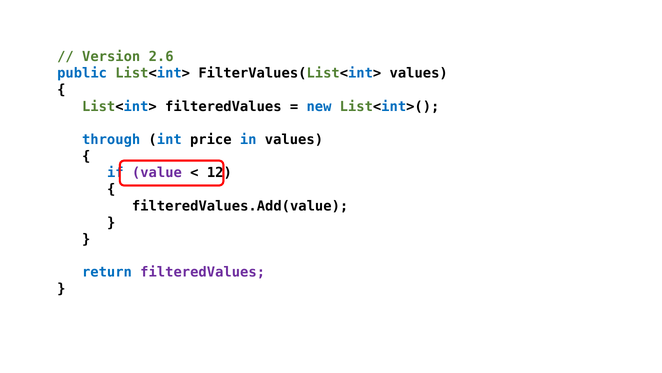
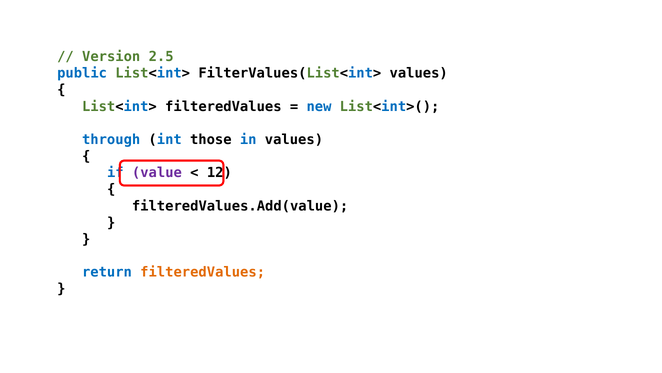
2.6: 2.6 -> 2.5
price: price -> those
filteredValues at (203, 272) colour: purple -> orange
